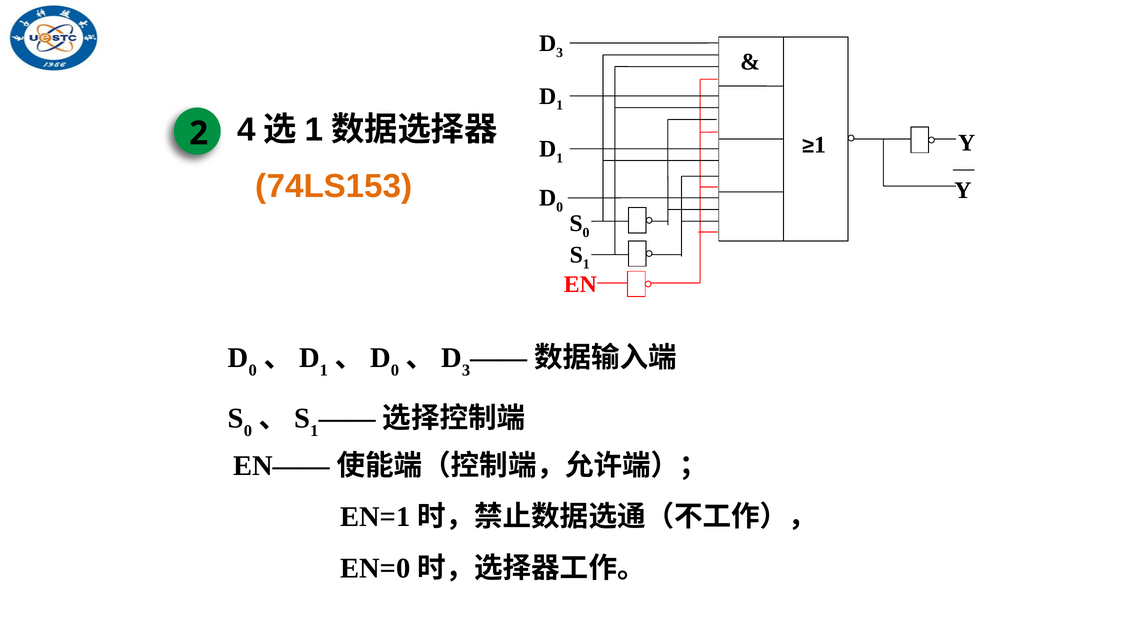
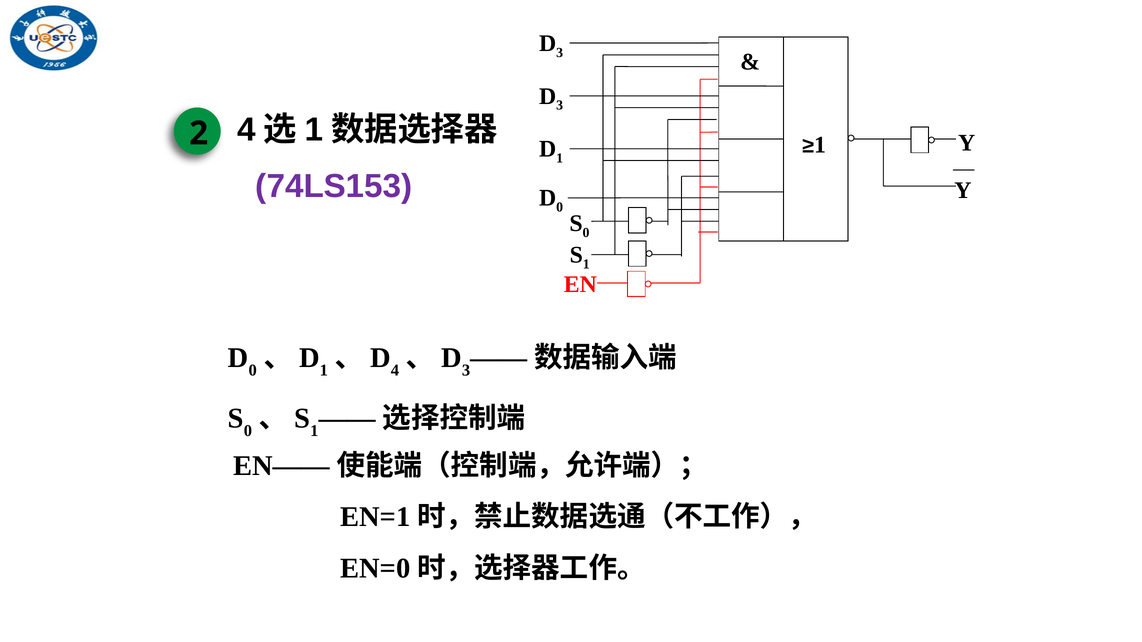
1 at (560, 106): 1 -> 3
74LS153 colour: orange -> purple
0 at (395, 370): 0 -> 4
